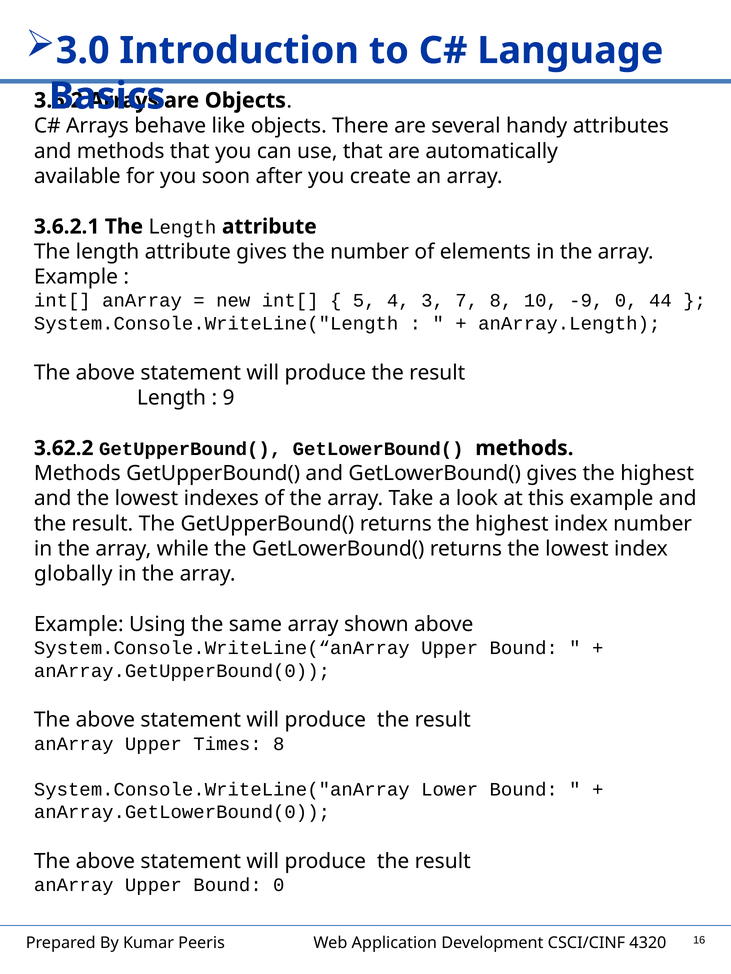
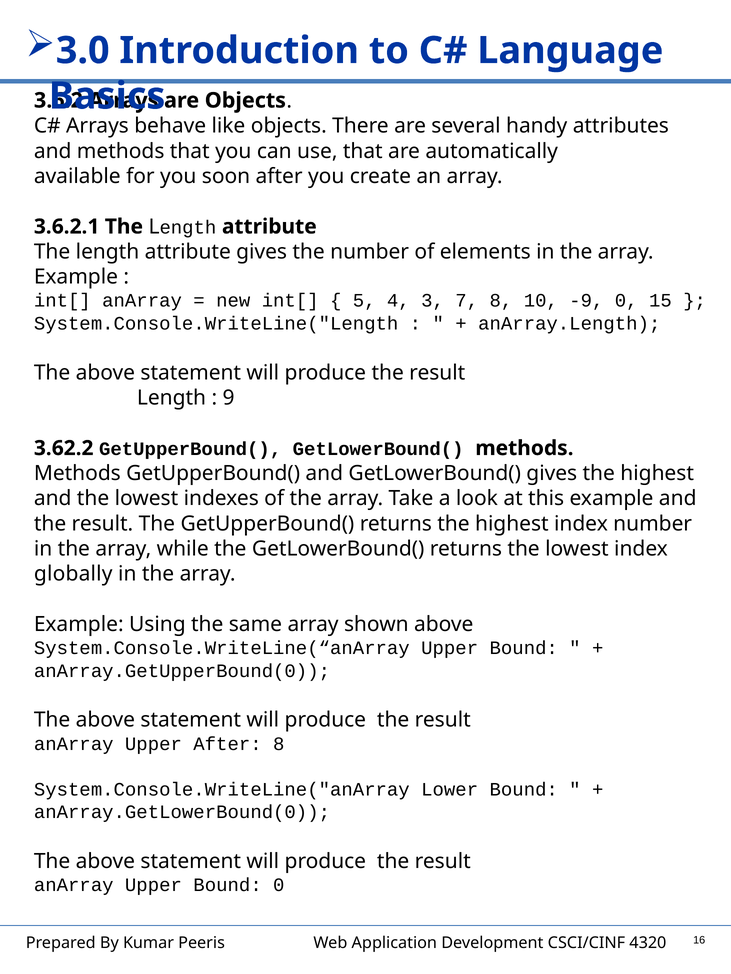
44: 44 -> 15
Upper Times: Times -> After
